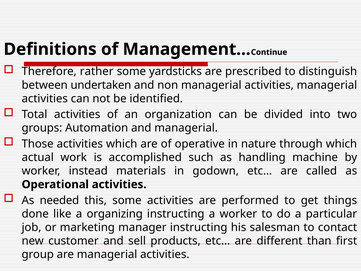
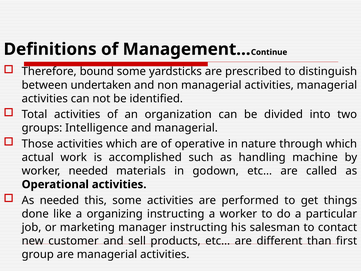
rather: rather -> bound
Automation: Automation -> Intelligence
worker instead: instead -> needed
